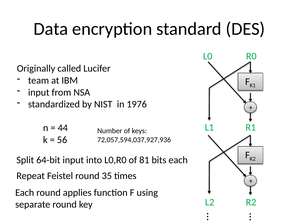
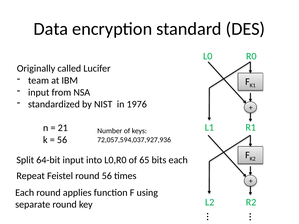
44: 44 -> 21
81: 81 -> 65
round 35: 35 -> 56
